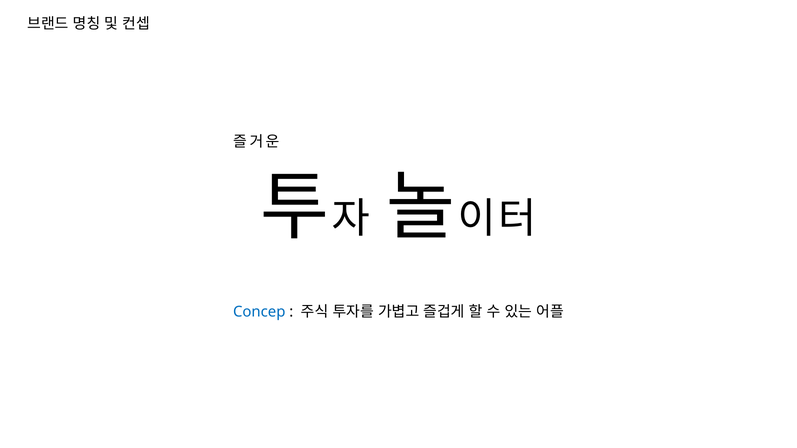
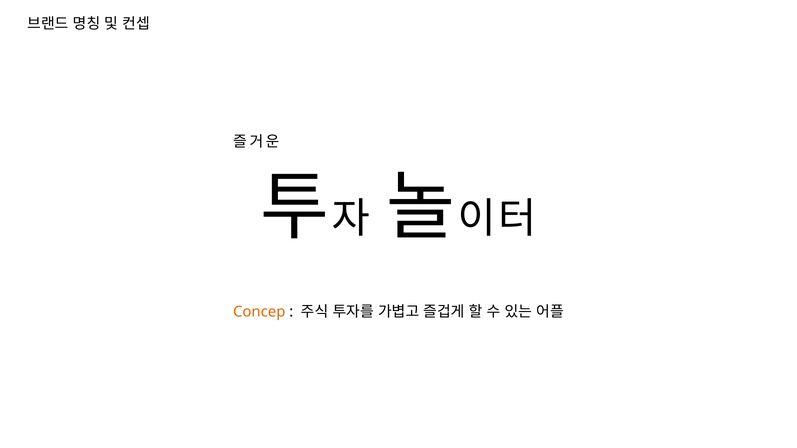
Concep colour: blue -> orange
